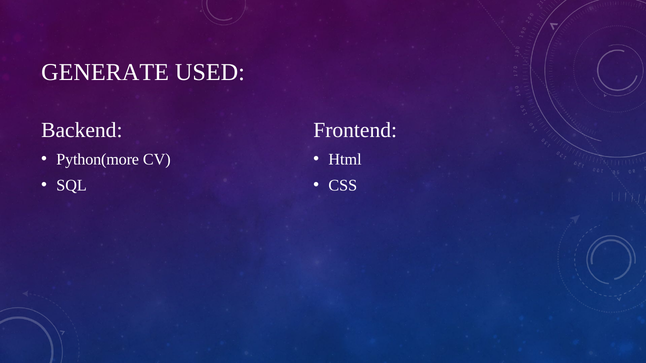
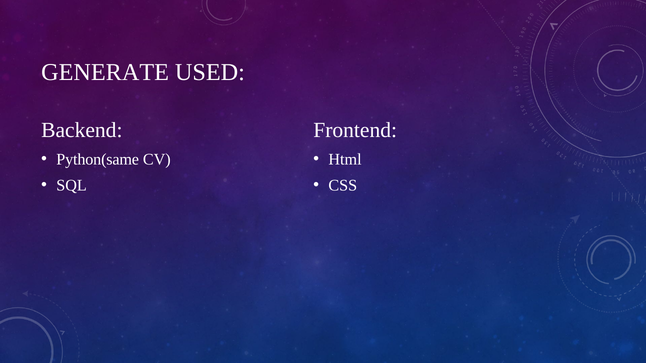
Python(more: Python(more -> Python(same
